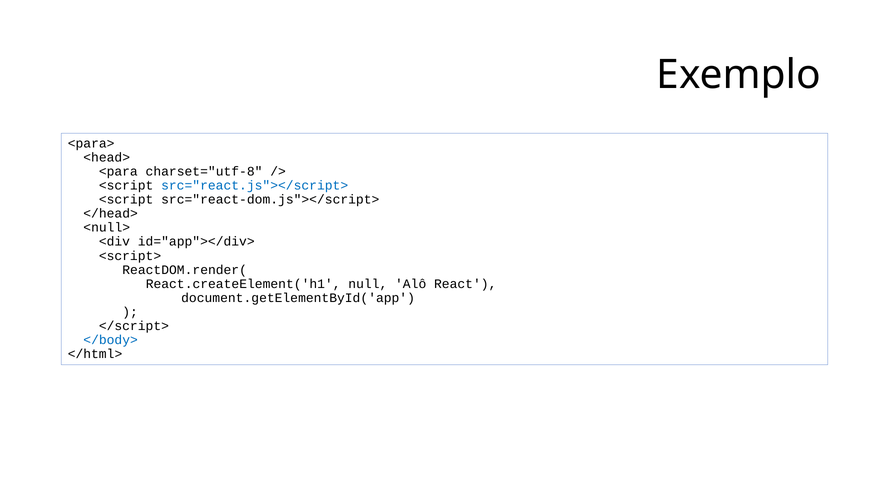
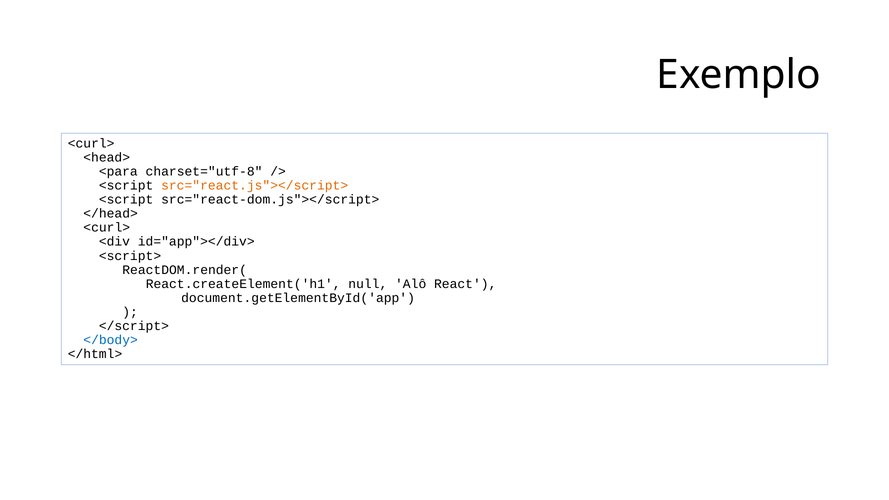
<para> at (91, 143): <para> -> <curl>
src="react.js"></script> colour: blue -> orange
<null> at (107, 228): <null> -> <curl>
